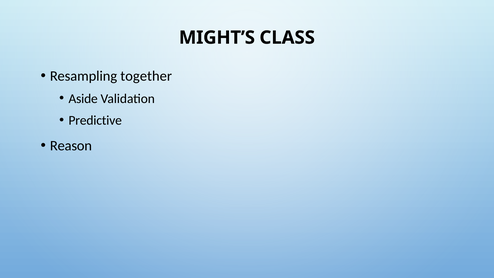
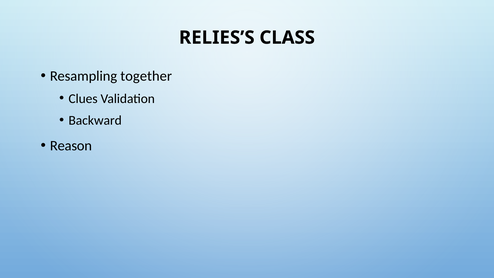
MIGHT’S: MIGHT’S -> RELIES’S
Aside: Aside -> Clues
Predictive: Predictive -> Backward
